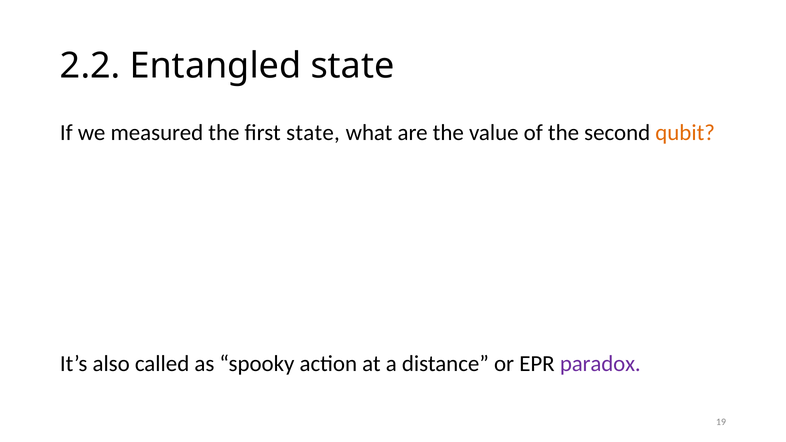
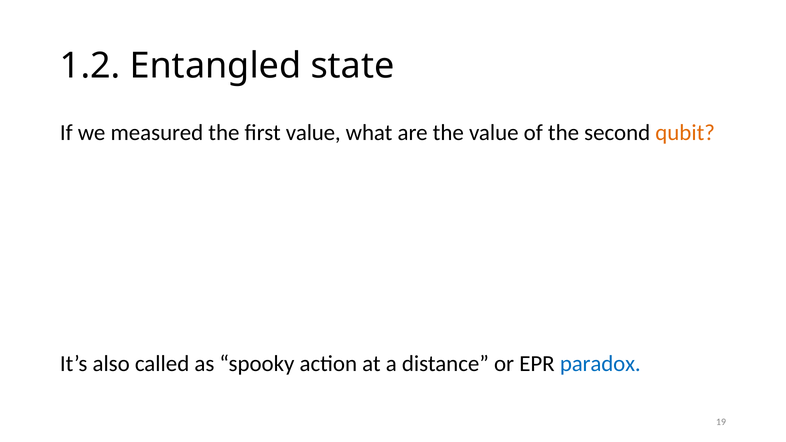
2.2: 2.2 -> 1.2
first state: state -> value
paradox colour: purple -> blue
